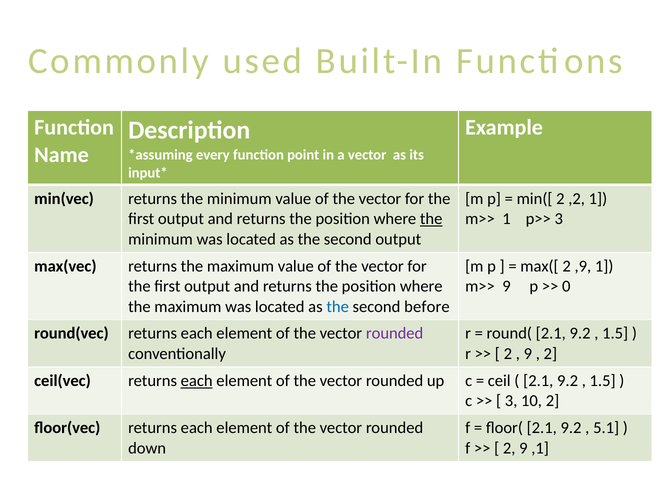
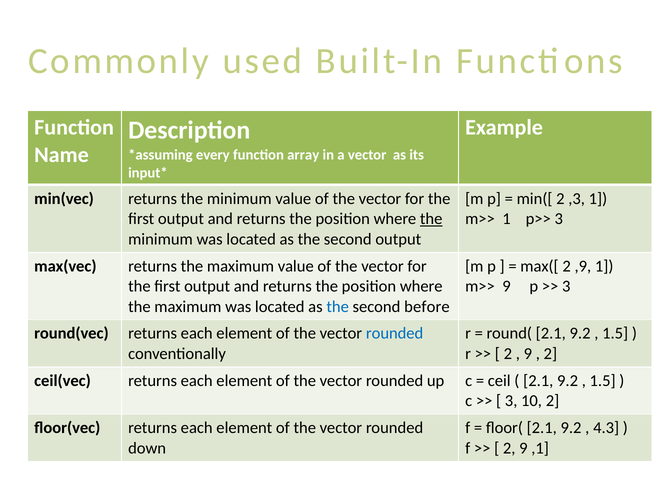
point: point -> array
,2: ,2 -> ,3
0 at (566, 286): 0 -> 3
rounded at (395, 333) colour: purple -> blue
each at (197, 380) underline: present -> none
5.1: 5.1 -> 4.3
